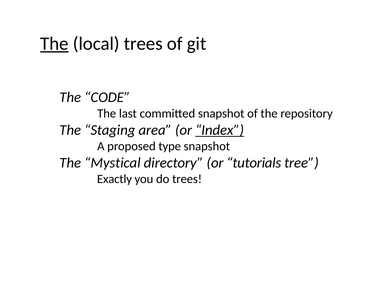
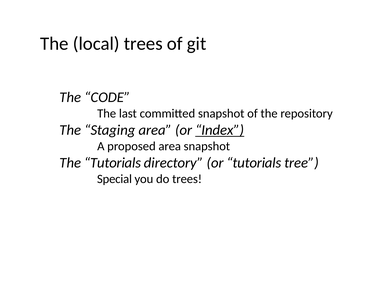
The at (54, 44) underline: present -> none
proposed type: type -> area
The Mystical: Mystical -> Tutorials
Exactly: Exactly -> Special
